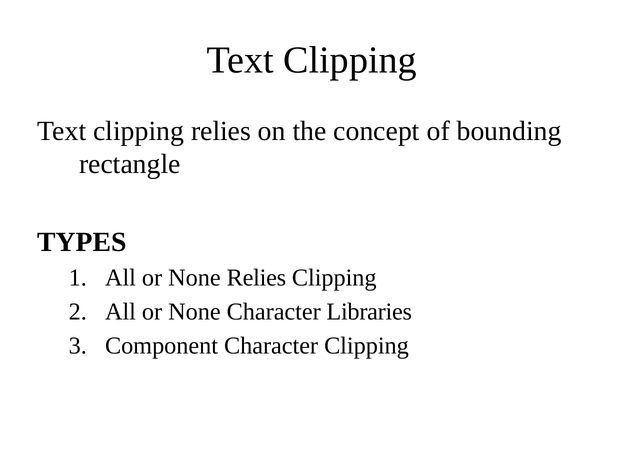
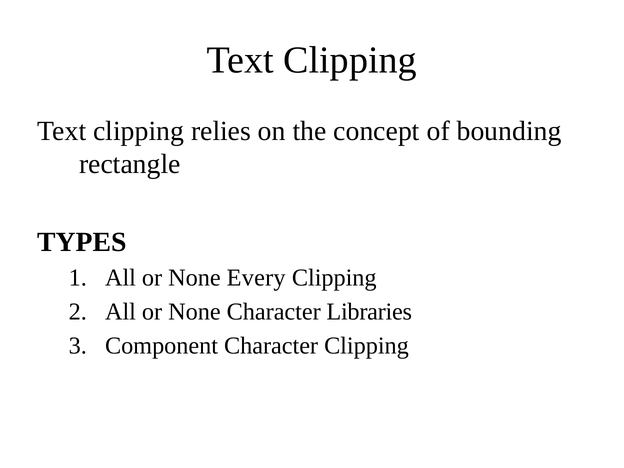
None Relies: Relies -> Every
